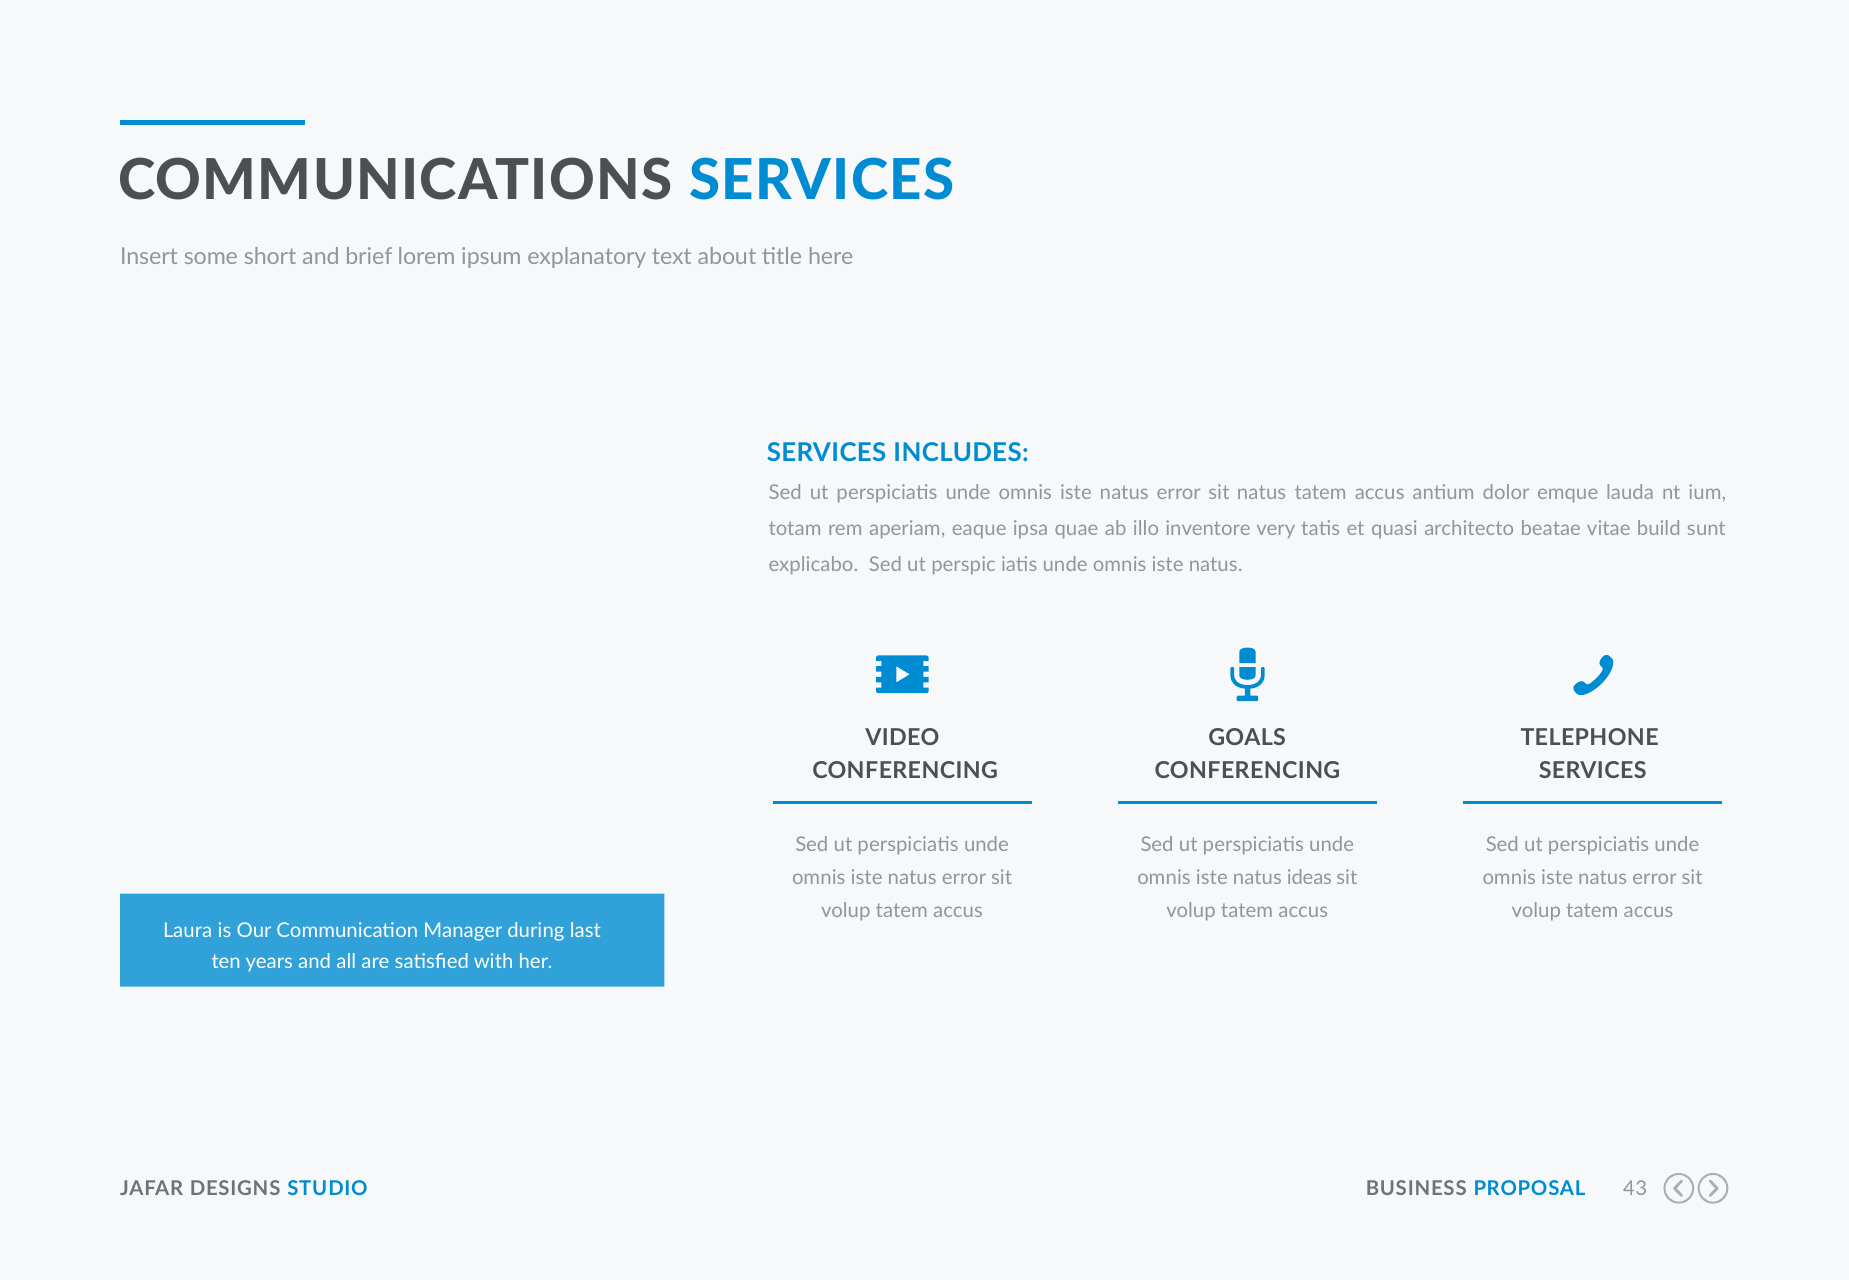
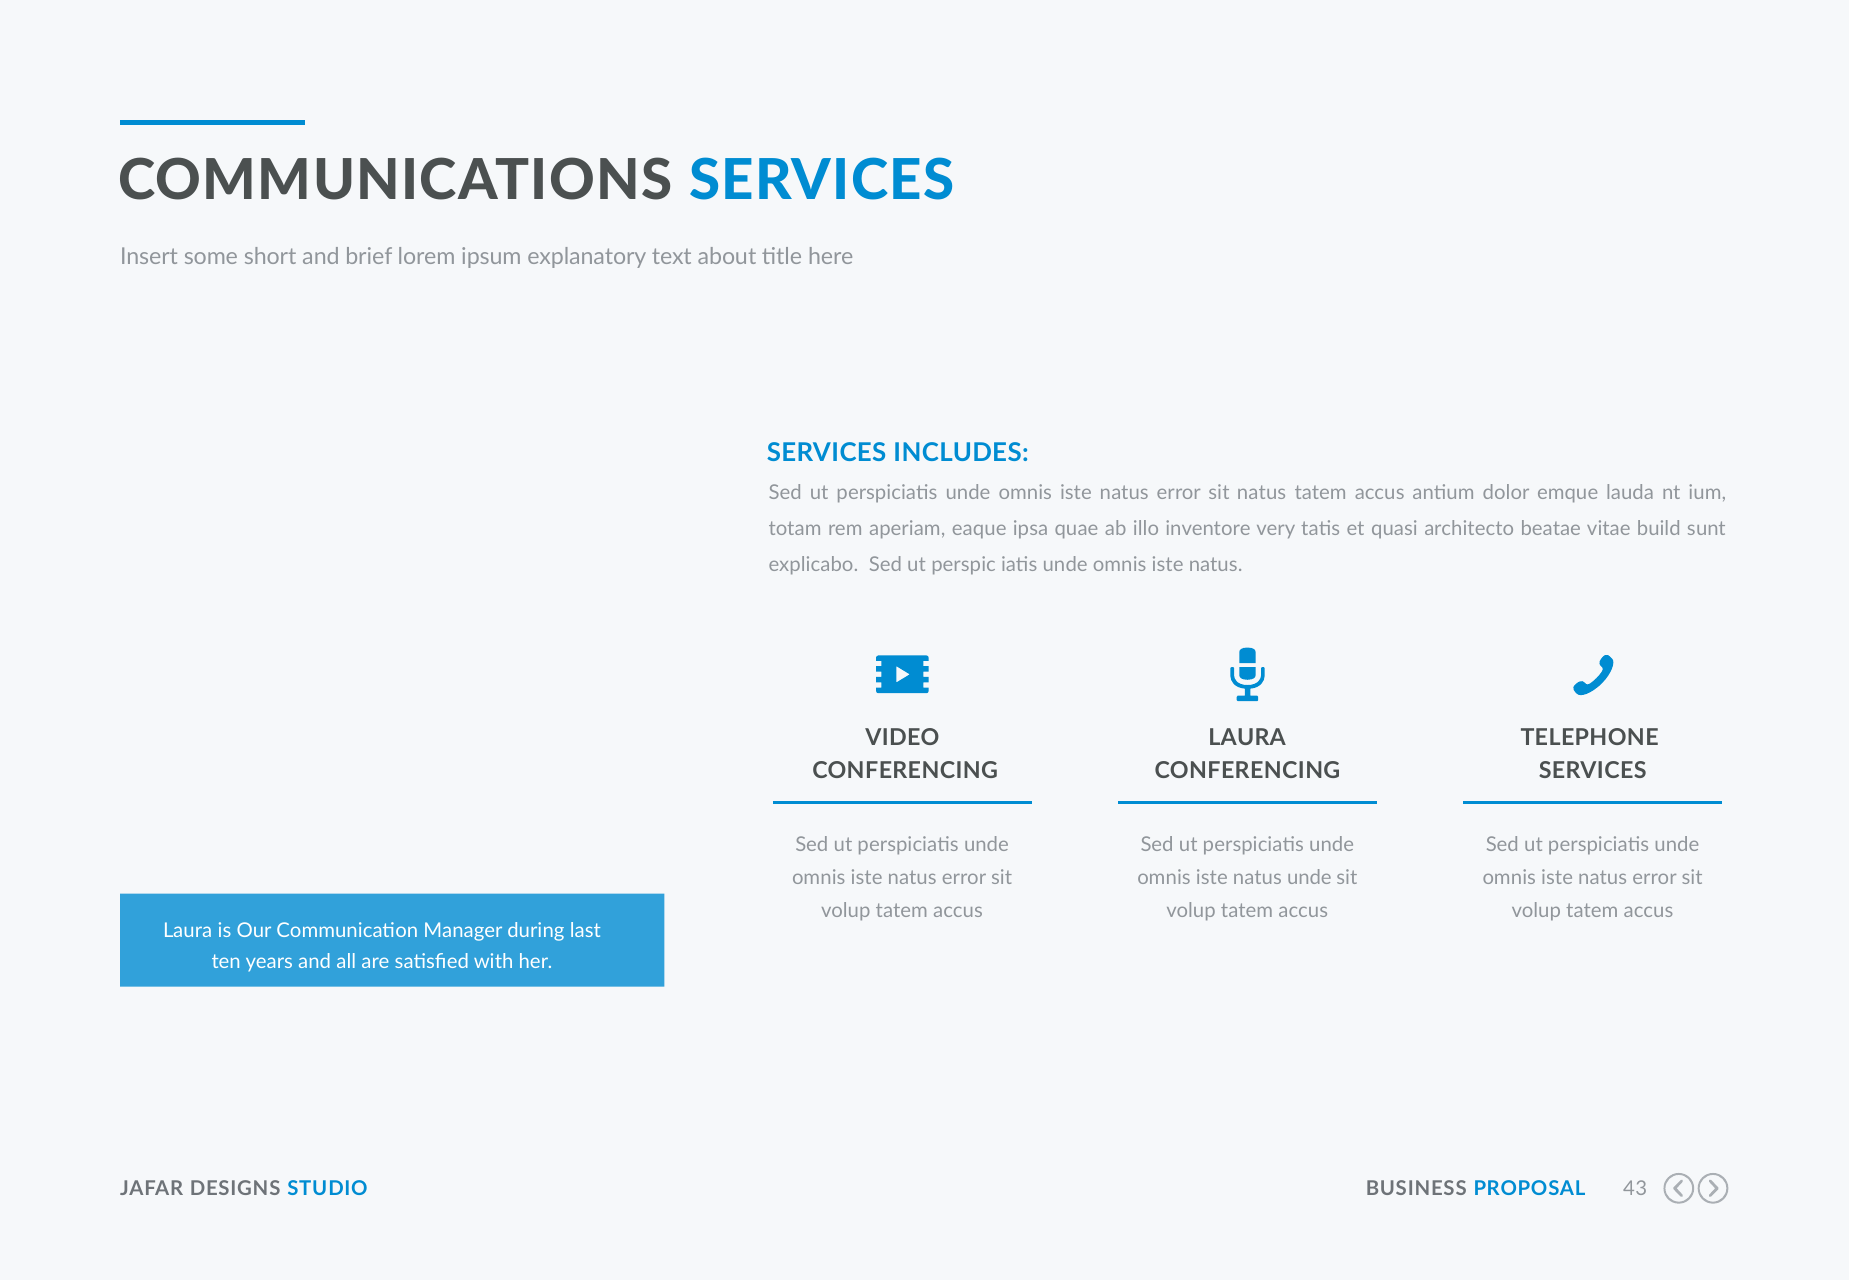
GOALS at (1247, 737): GOALS -> LAURA
natus ideas: ideas -> unde
